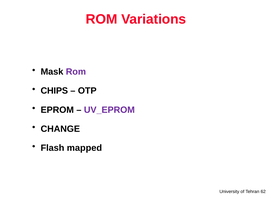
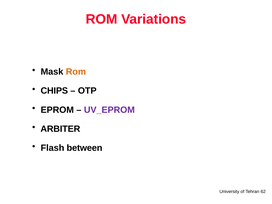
Rom at (76, 72) colour: purple -> orange
CHANGE: CHANGE -> ARBITER
mapped: mapped -> between
